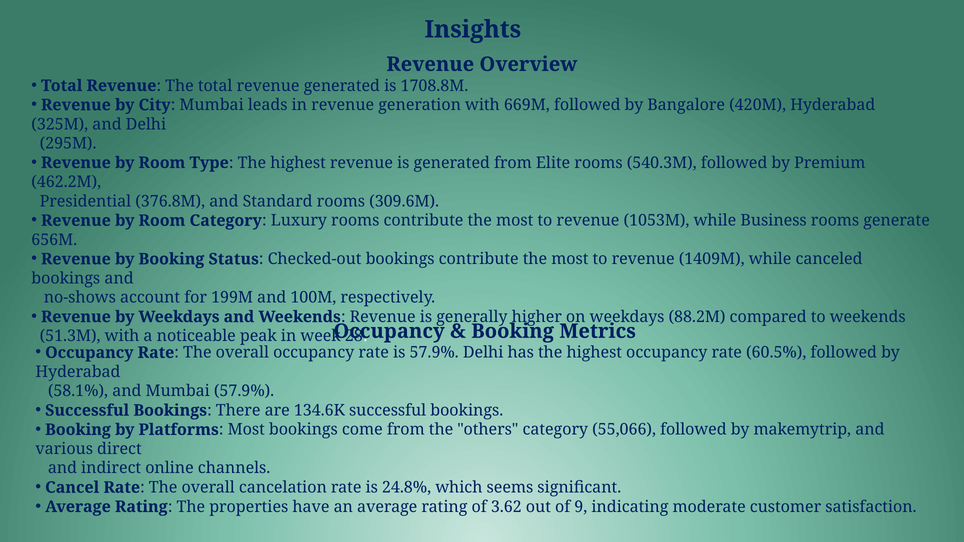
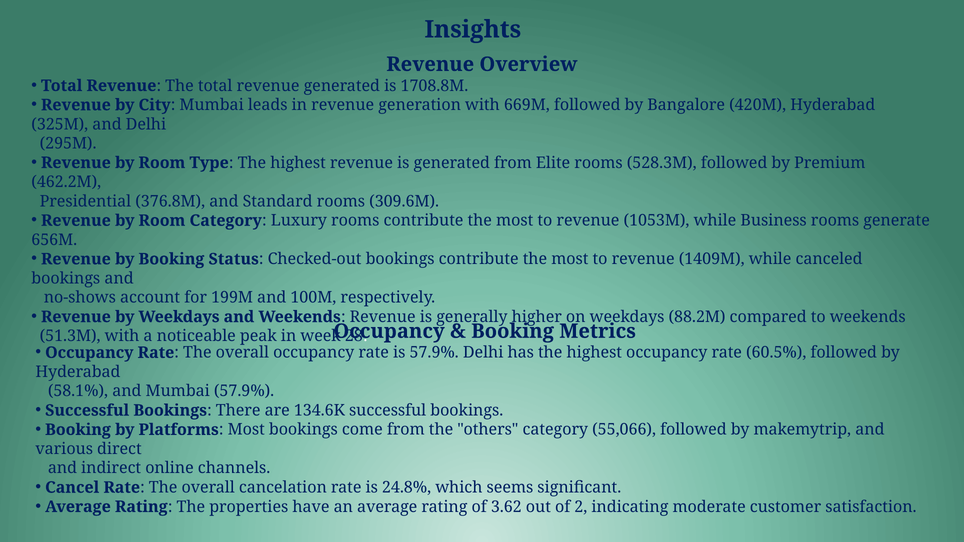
540.3M: 540.3M -> 528.3M
9: 9 -> 2
